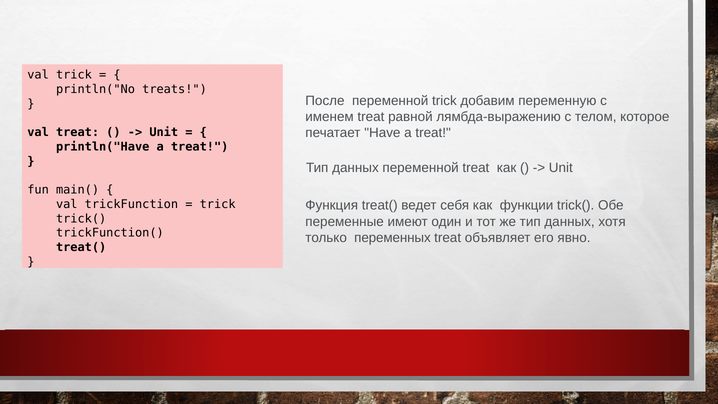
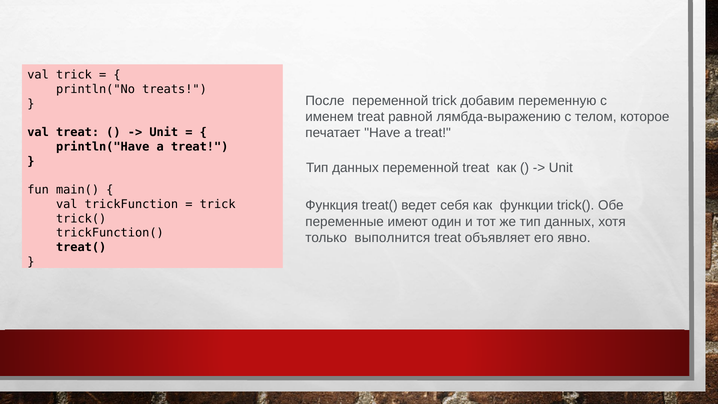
переменных: переменных -> выполнится
